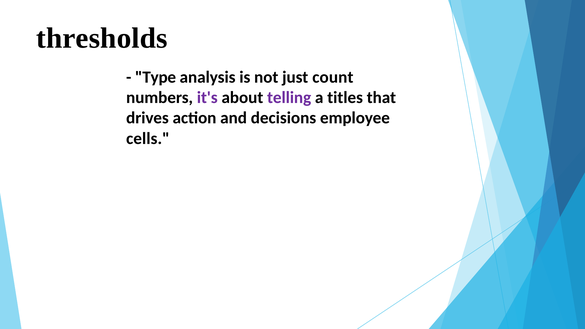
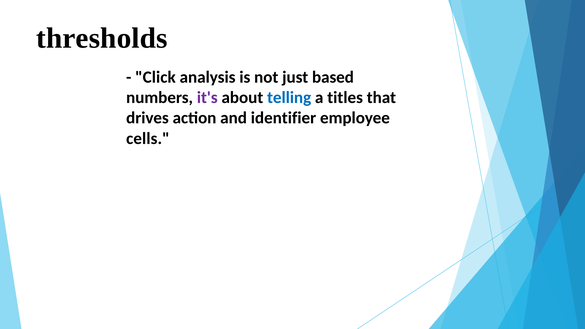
Type: Type -> Click
count: count -> based
telling colour: purple -> blue
decisions: decisions -> identifier
